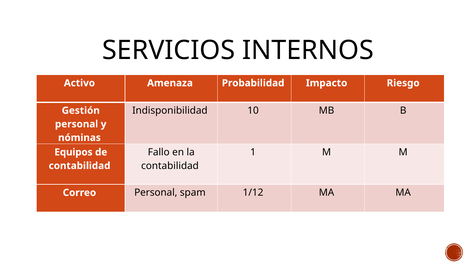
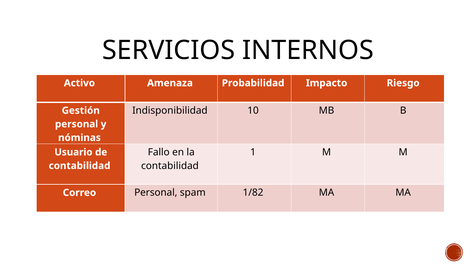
Equipos: Equipos -> Usuario
1/12: 1/12 -> 1/82
